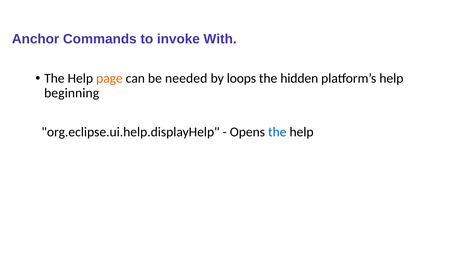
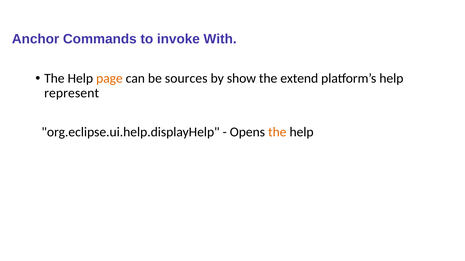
needed: needed -> sources
loops: loops -> show
hidden: hidden -> extend
beginning: beginning -> represent
the at (277, 132) colour: blue -> orange
